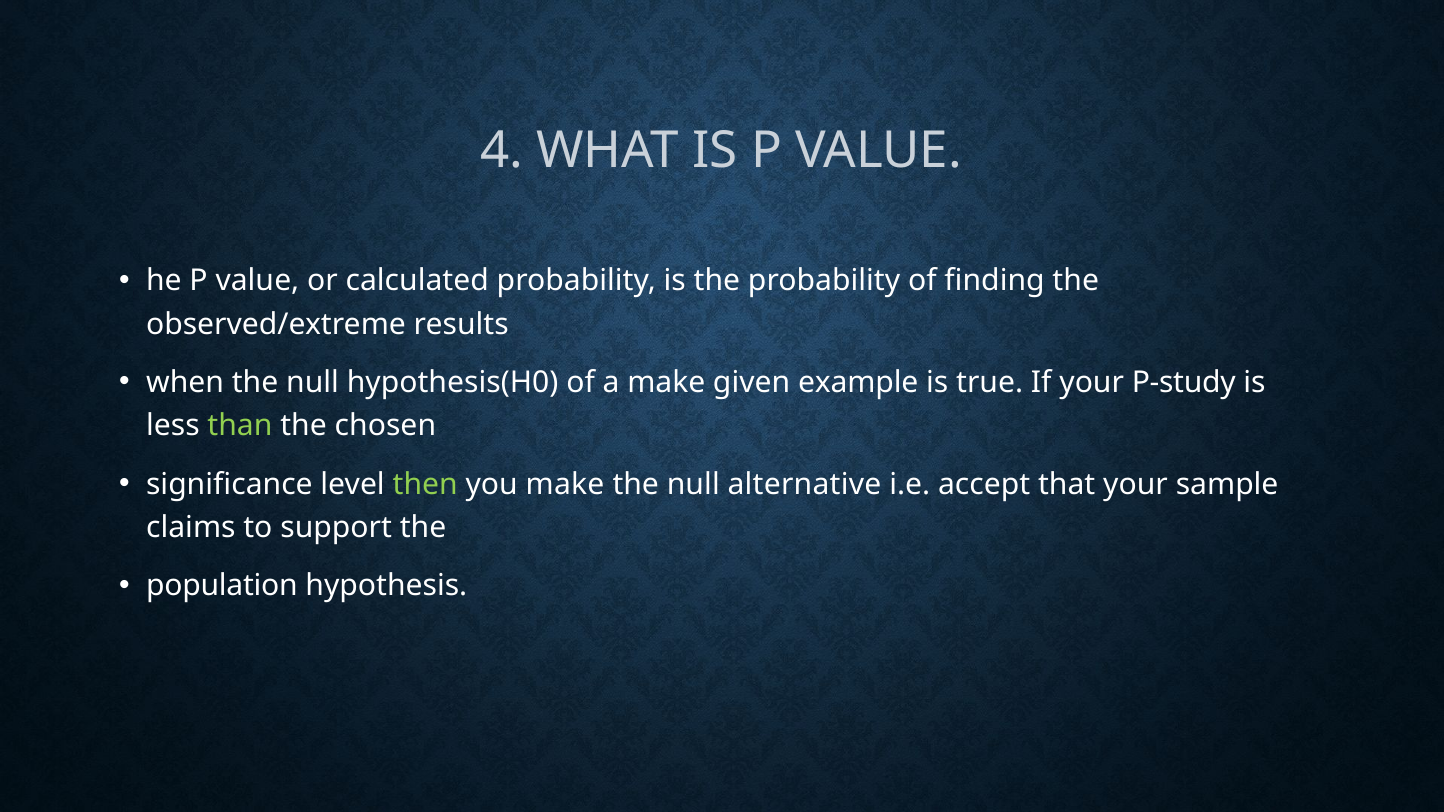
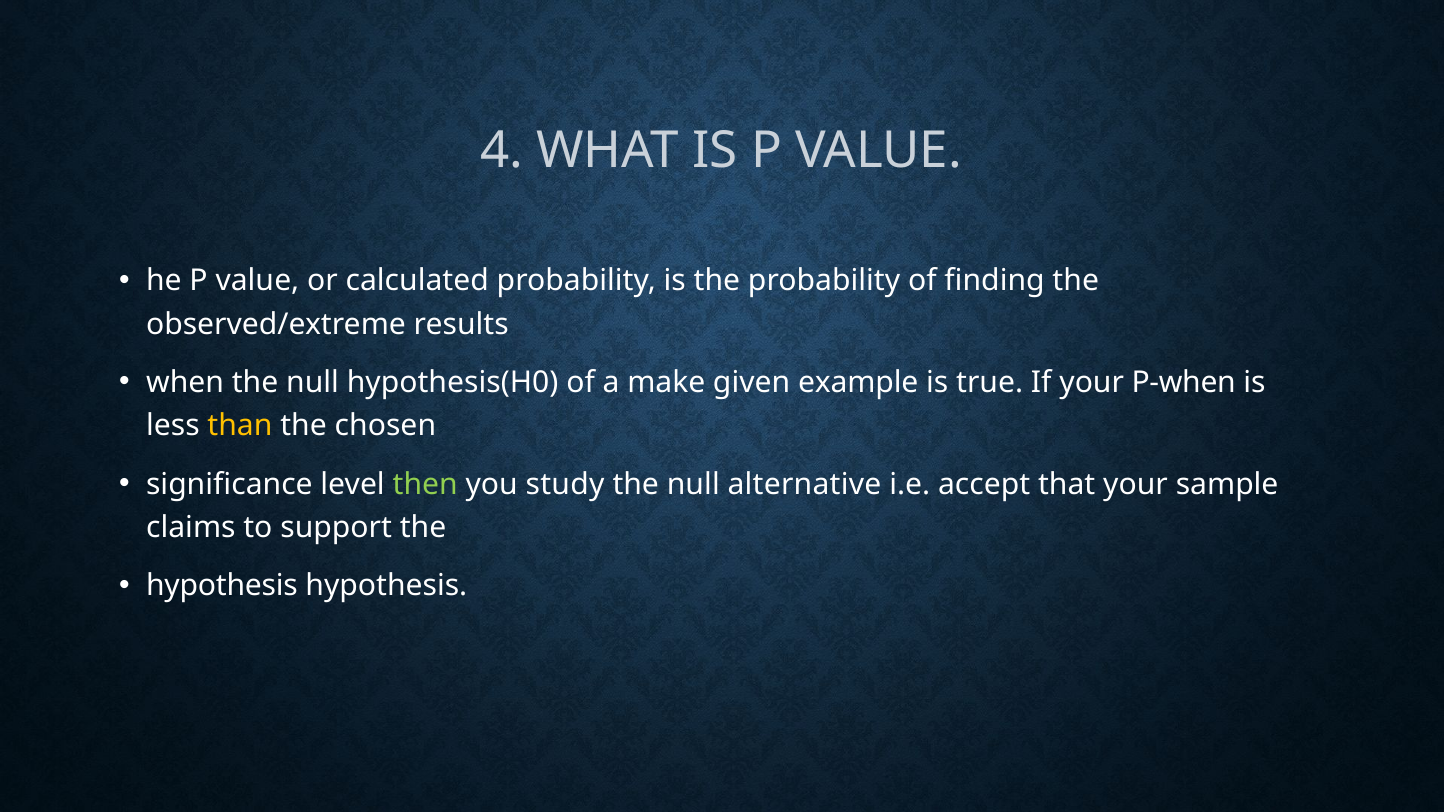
P-study: P-study -> P-when
than colour: light green -> yellow
you make: make -> study
population at (222, 586): population -> hypothesis
